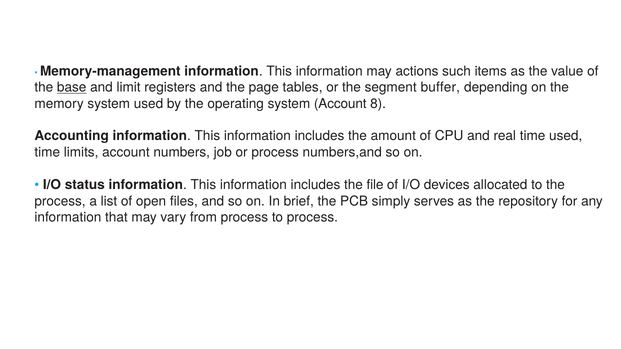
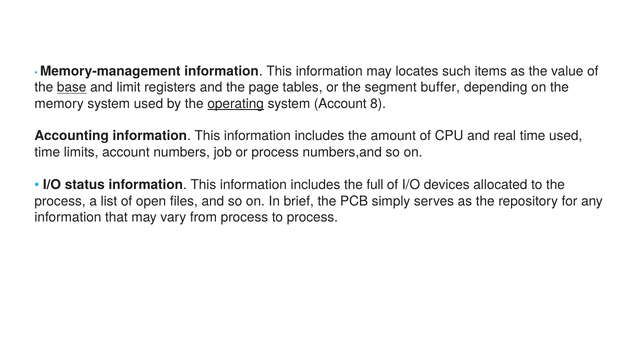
actions: actions -> locates
operating underline: none -> present
file: file -> full
